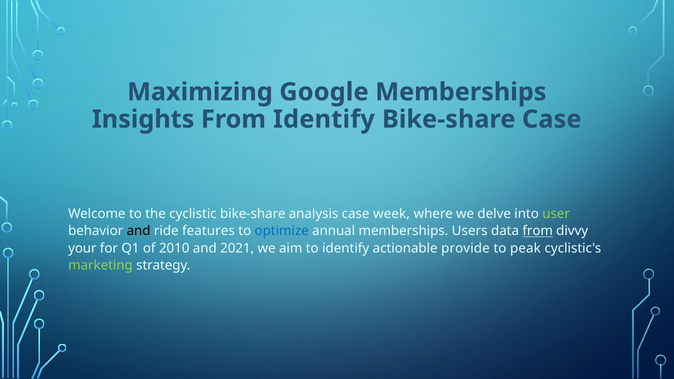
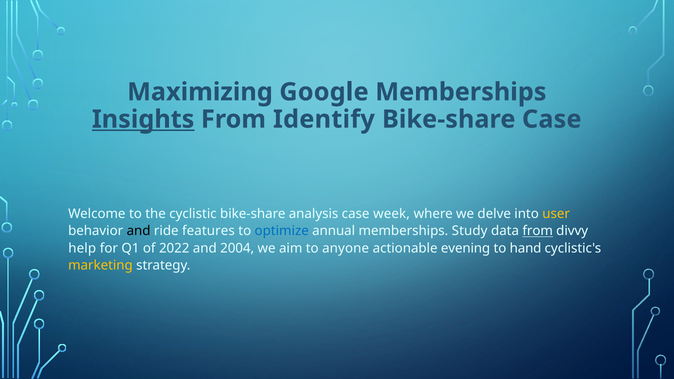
Insights underline: none -> present
user colour: light green -> yellow
Users: Users -> Study
your: your -> help
2010: 2010 -> 2022
2021: 2021 -> 2004
to identify: identify -> anyone
provide: provide -> evening
peak: peak -> hand
marketing colour: light green -> yellow
